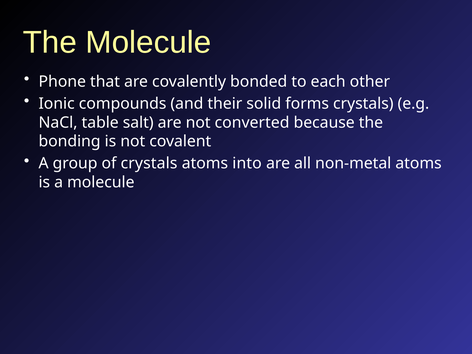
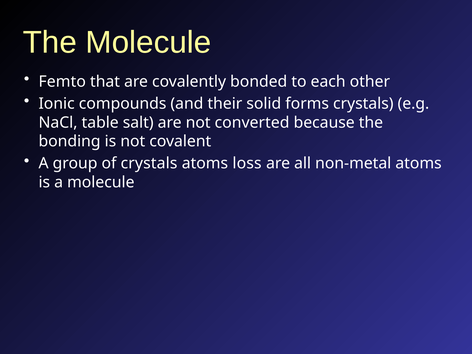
Phone: Phone -> Femto
into: into -> loss
